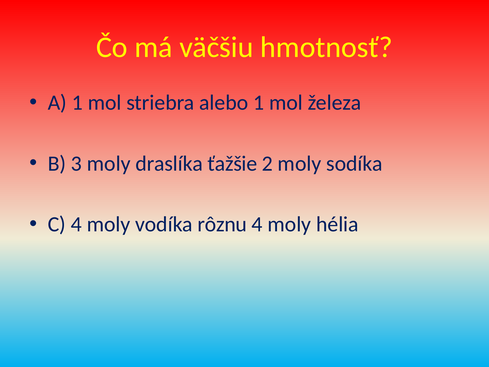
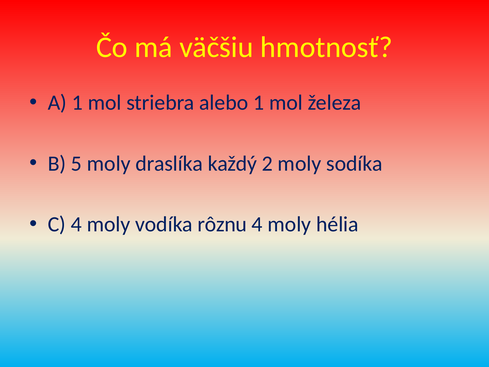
3: 3 -> 5
ťažšie: ťažšie -> každý
